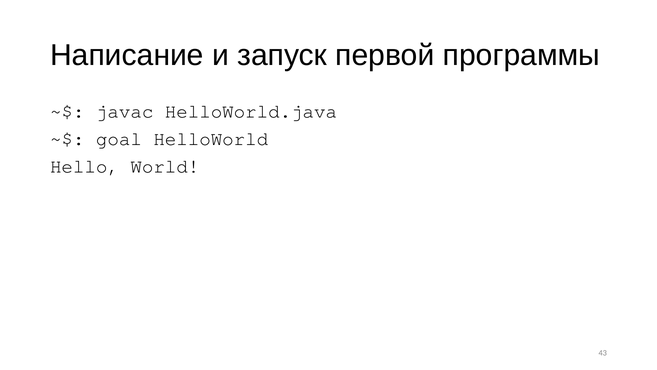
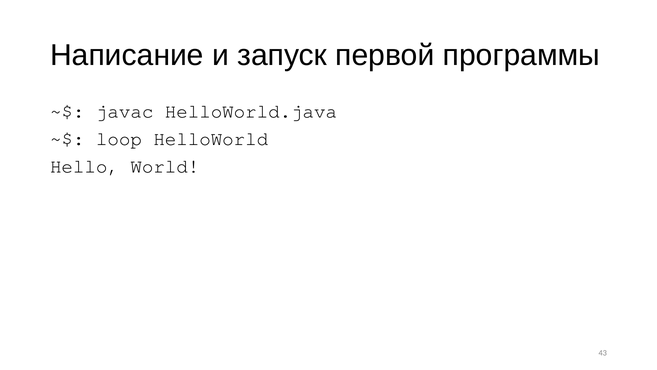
goal: goal -> loop
